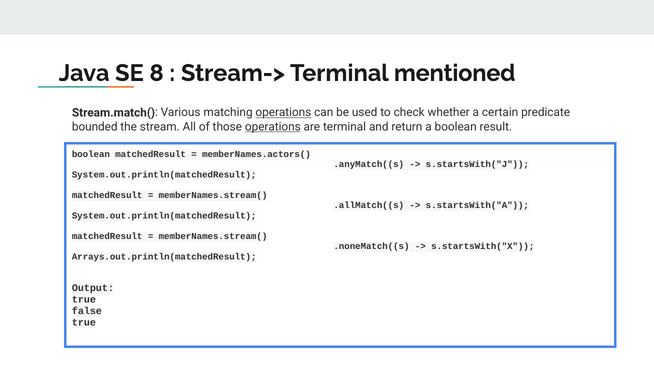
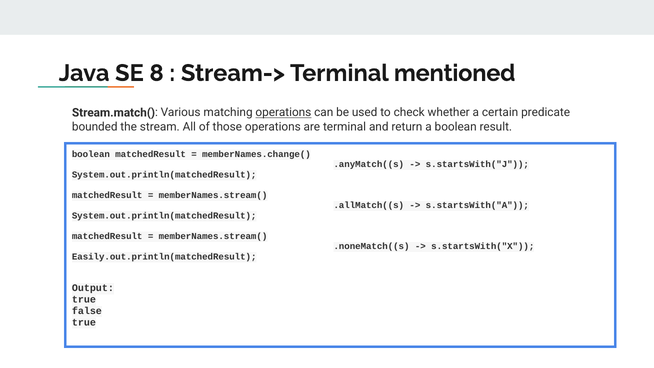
operations at (273, 127) underline: present -> none
memberNames.actors(: memberNames.actors( -> memberNames.change(
Arrays.out.println(matchedResult: Arrays.out.println(matchedResult -> Easily.out.println(matchedResult
